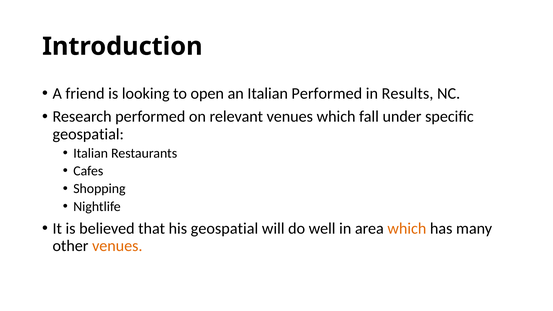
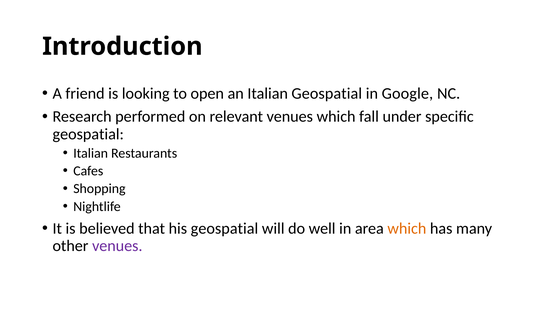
Italian Performed: Performed -> Geospatial
Results: Results -> Google
venues at (117, 246) colour: orange -> purple
